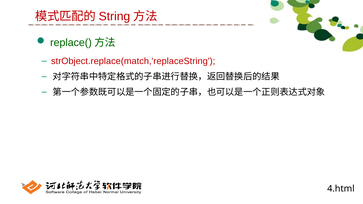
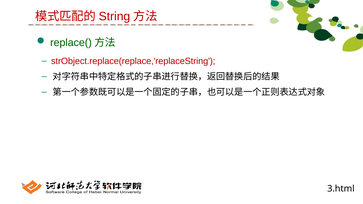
strObject.replace(match,'replaceString: strObject.replace(match,'replaceString -> strObject.replace(replace,'replaceString
4.html: 4.html -> 3.html
